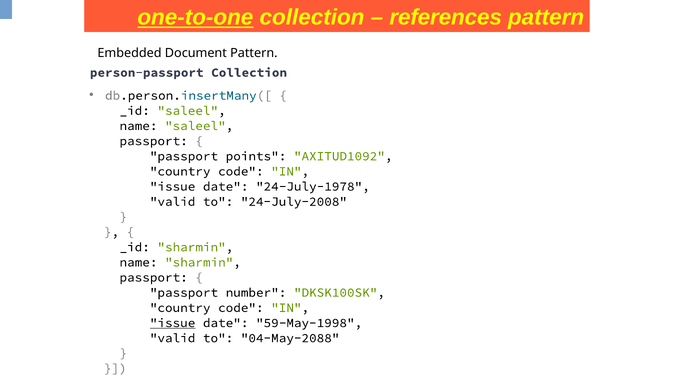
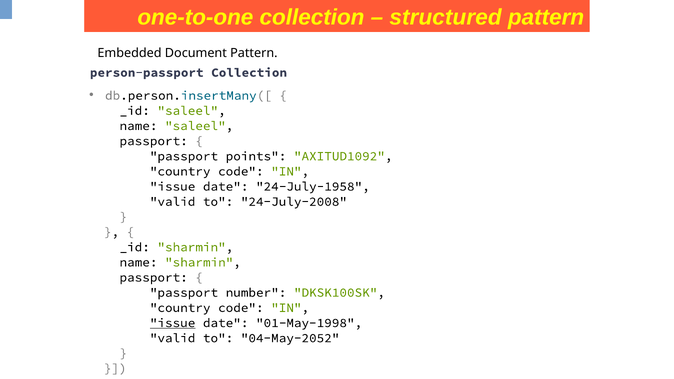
one-to-one underline: present -> none
references: references -> structured
24-July-1978: 24-July-1978 -> 24-July-1958
59-May-1998: 59-May-1998 -> 01-May-1998
04-May-2088: 04-May-2088 -> 04-May-2052
